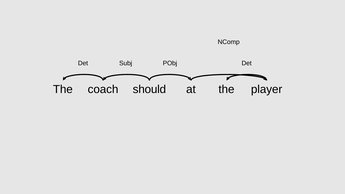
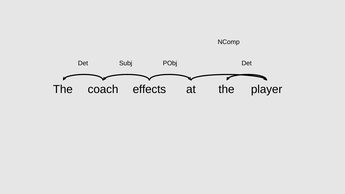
should: should -> effects
